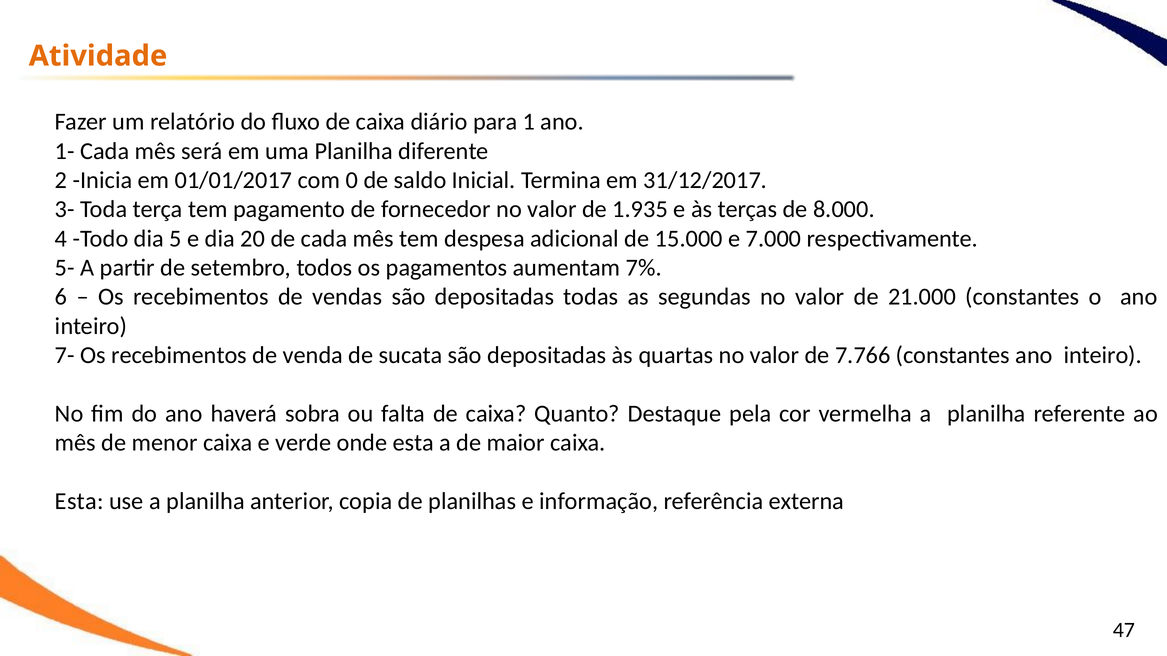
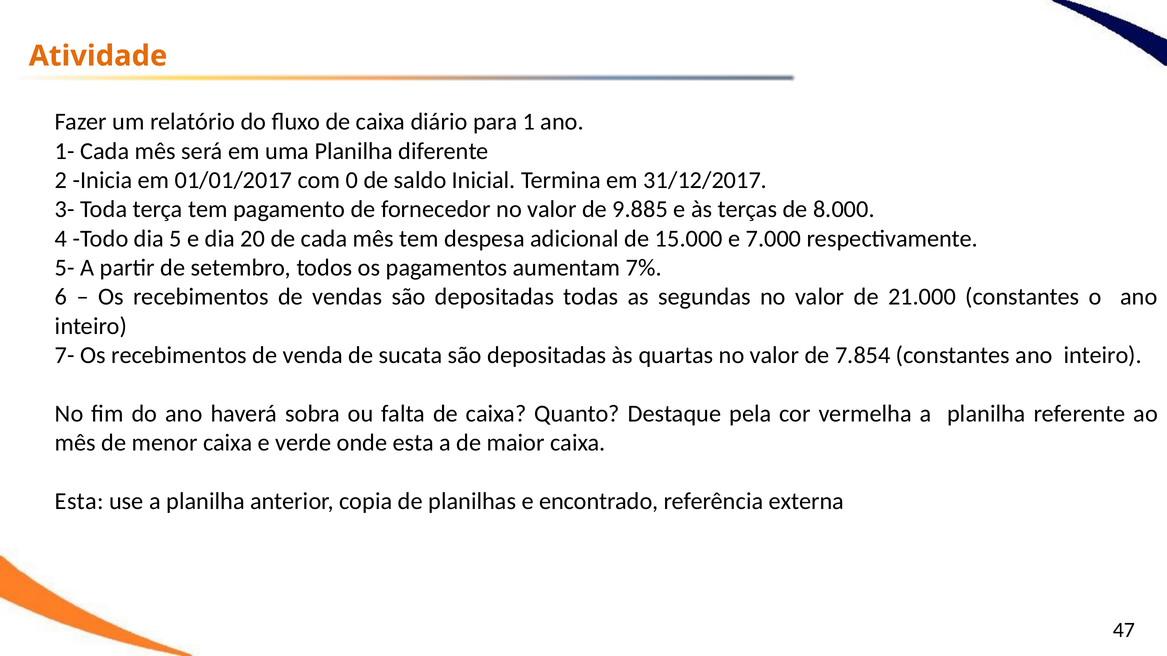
1.935: 1.935 -> 9.885
7.766: 7.766 -> 7.854
informação: informação -> encontrado
